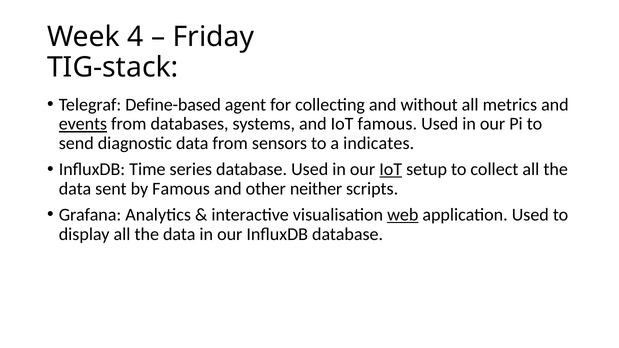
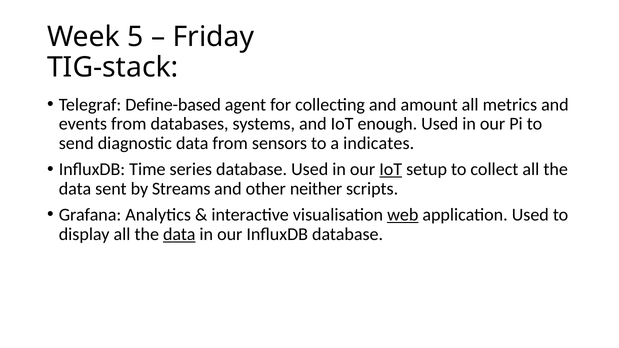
4: 4 -> 5
without: without -> amount
events underline: present -> none
IoT famous: famous -> enough
by Famous: Famous -> Streams
data at (179, 234) underline: none -> present
